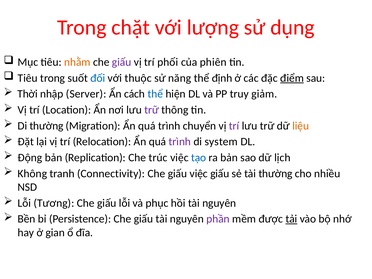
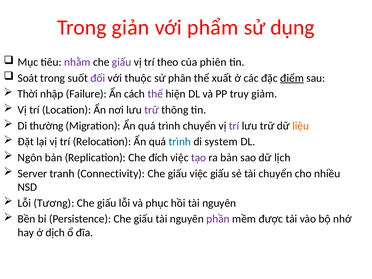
chặt: chặt -> giản
lượng: lượng -> phẩm
nhằm colour: orange -> purple
phối: phối -> theo
Tiêu at (28, 78): Tiêu -> Soát
đối colour: blue -> purple
năng: năng -> phân
định: định -> xuất
Server: Server -> Failure
thể at (155, 94) colour: blue -> purple
trình at (180, 142) colour: purple -> blue
Động: Động -> Ngôn
trúc: trúc -> đích
tạo colour: blue -> purple
Không: Không -> Server
tài thường: thường -> chuyển
tải underline: present -> none
gian: gian -> dịch
